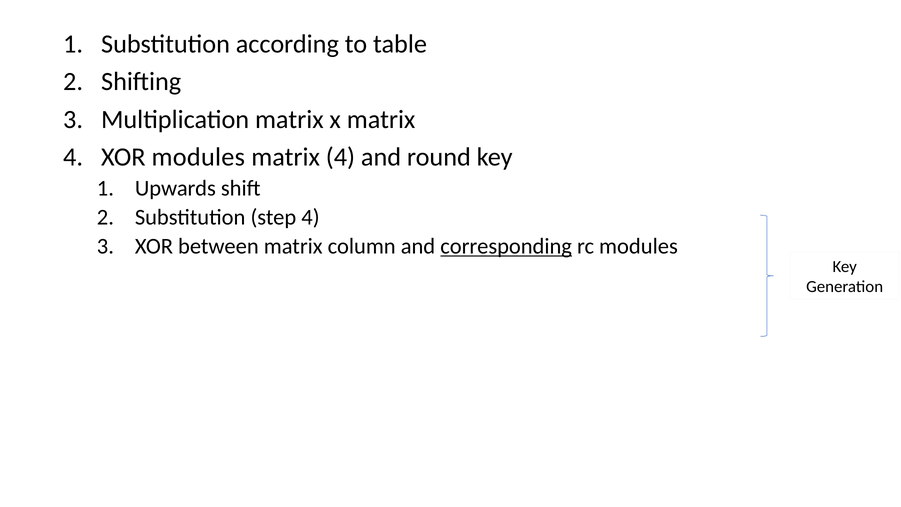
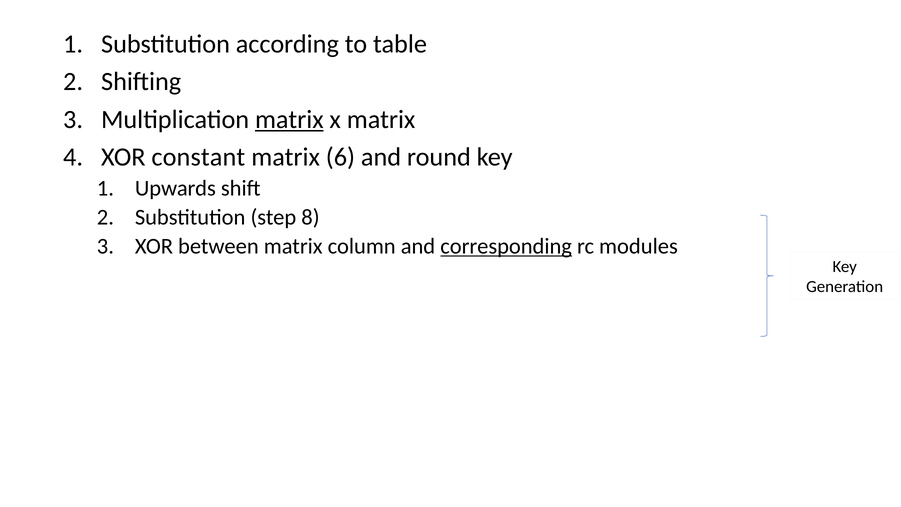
matrix at (289, 119) underline: none -> present
XOR modules: modules -> constant
4 at (340, 157): 4 -> 6
step 4: 4 -> 8
